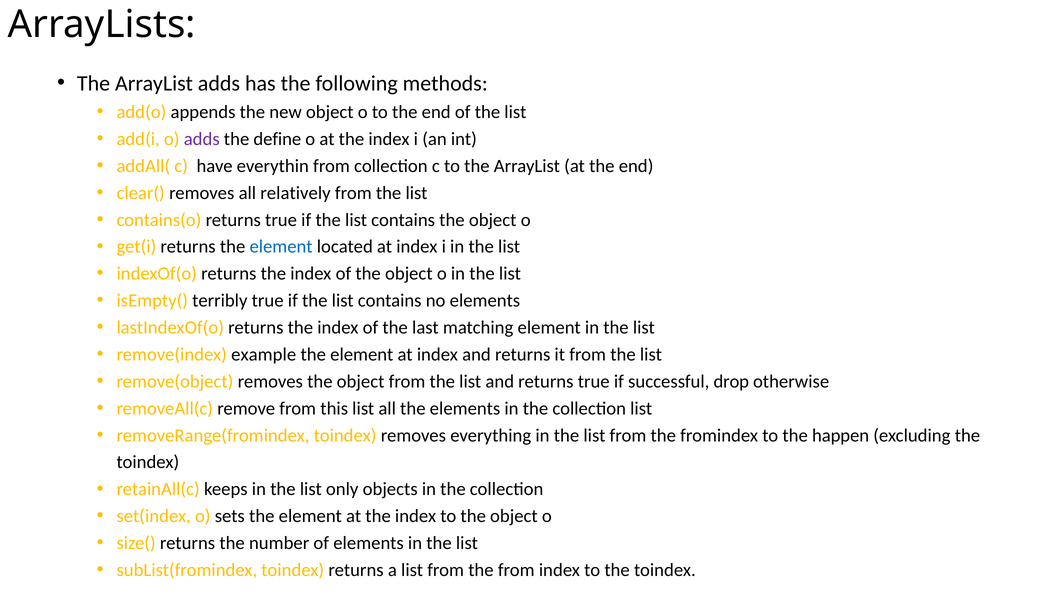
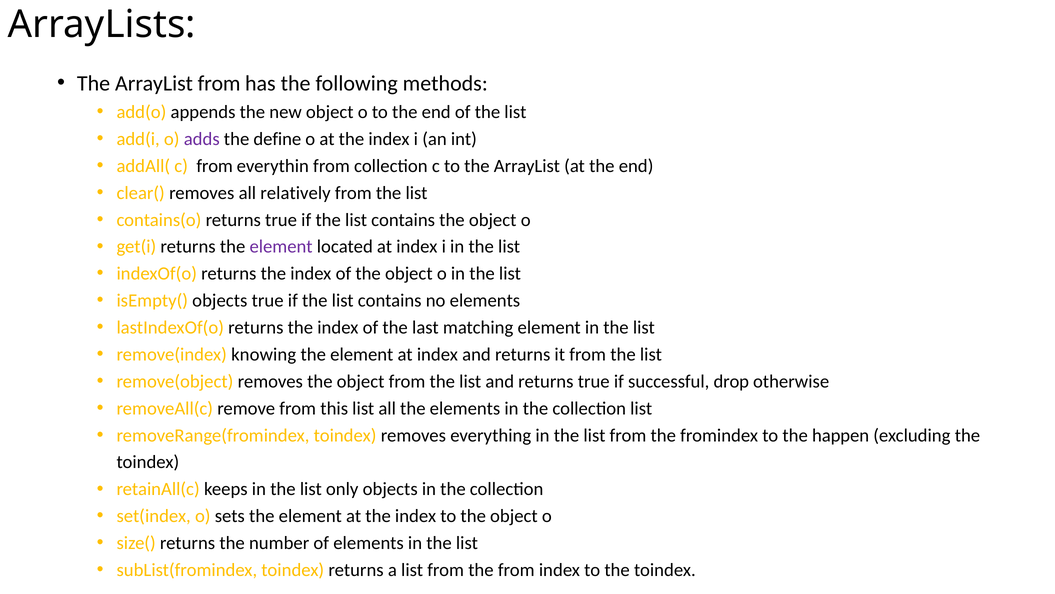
ArrayList adds: adds -> from
c have: have -> from
element at (281, 247) colour: blue -> purple
isEmpty( terribly: terribly -> objects
example: example -> knowing
